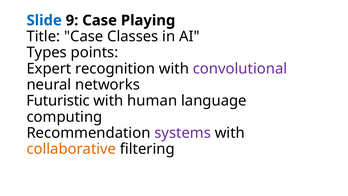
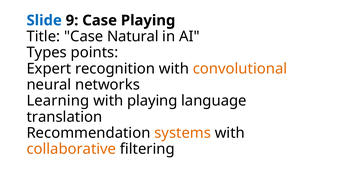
Classes: Classes -> Natural
convolutional colour: purple -> orange
Futuristic: Futuristic -> Learning
with human: human -> playing
computing: computing -> translation
systems colour: purple -> orange
